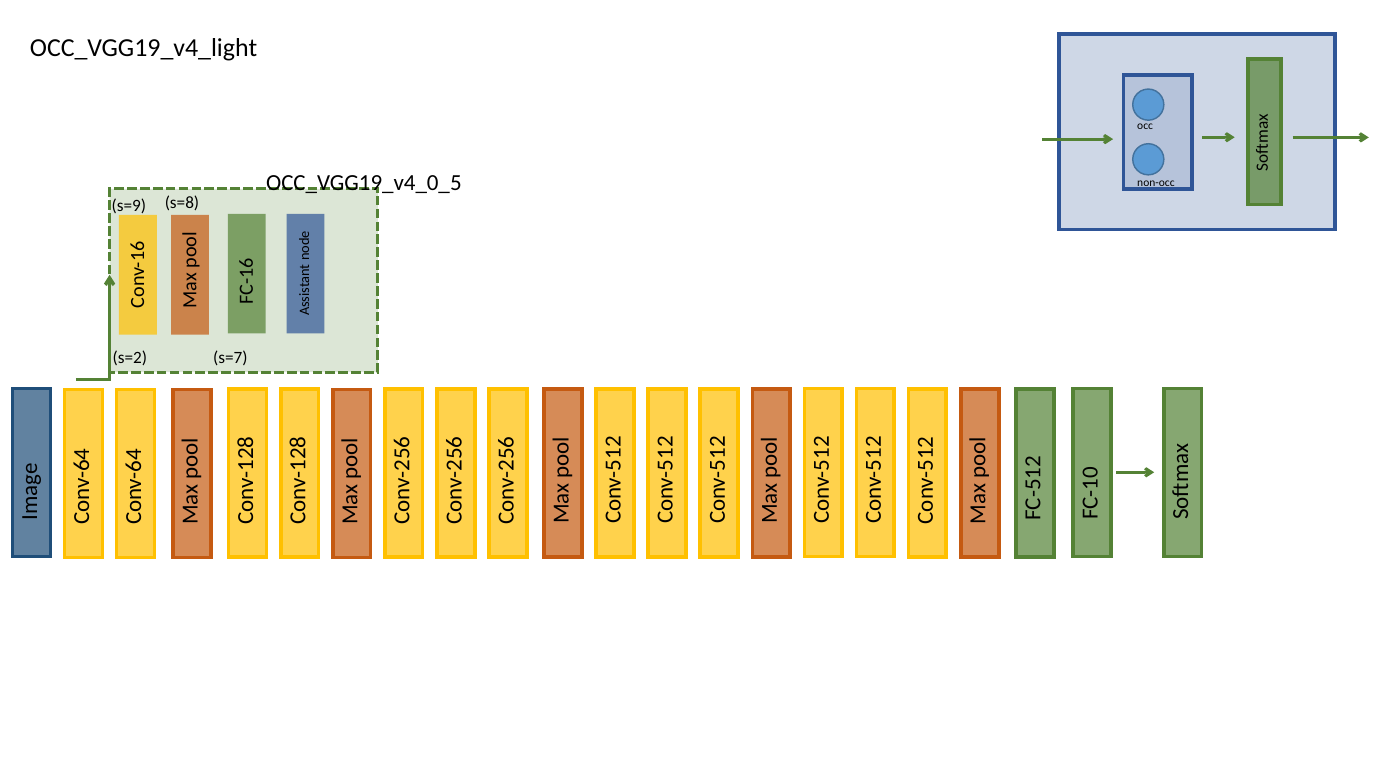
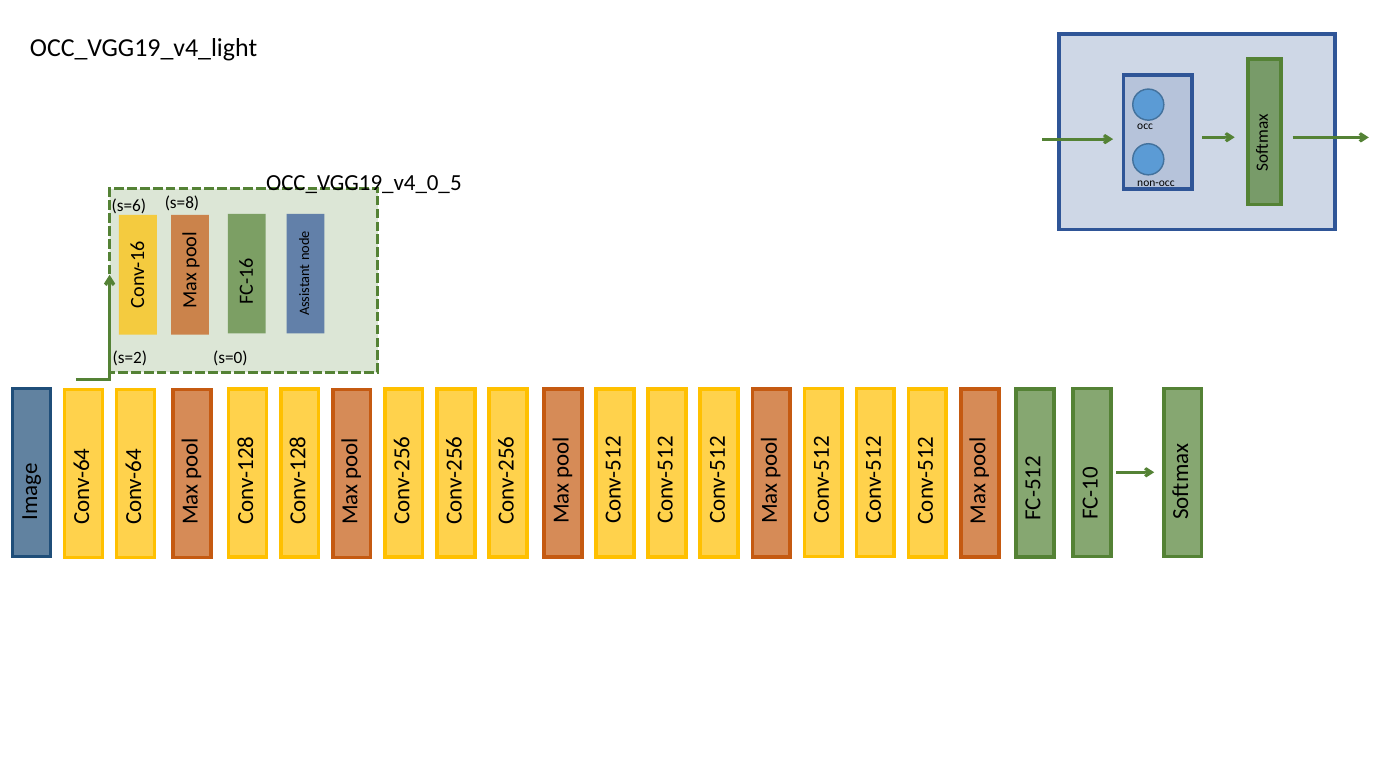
s=9: s=9 -> s=6
s=7: s=7 -> s=0
